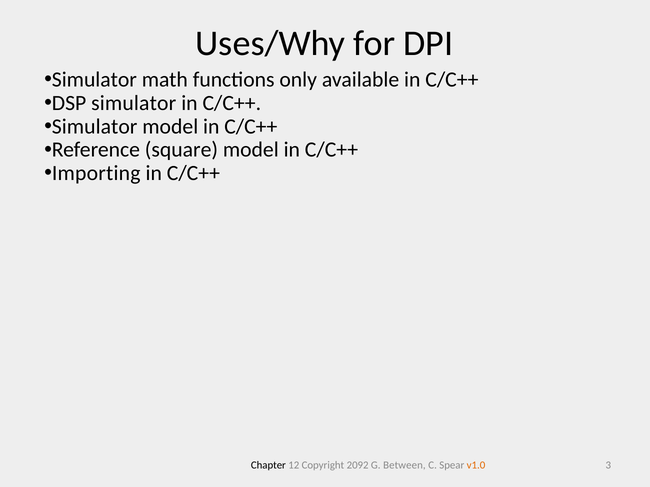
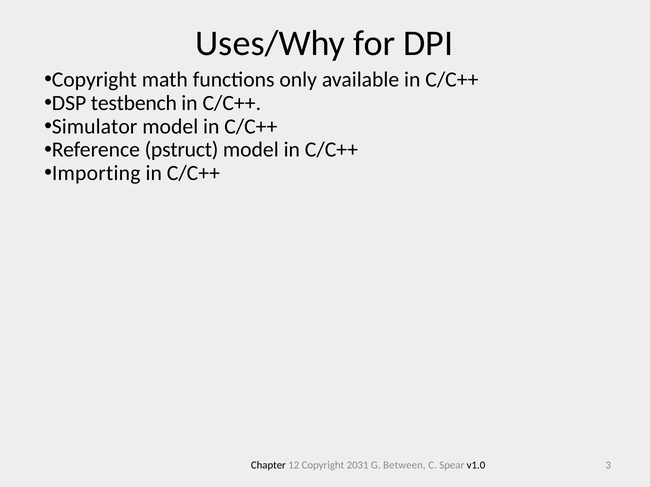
Simulator at (94, 80): Simulator -> Copyright
DSP simulator: simulator -> testbench
square: square -> pstruct
2092: 2092 -> 2031
v1.0 colour: orange -> black
